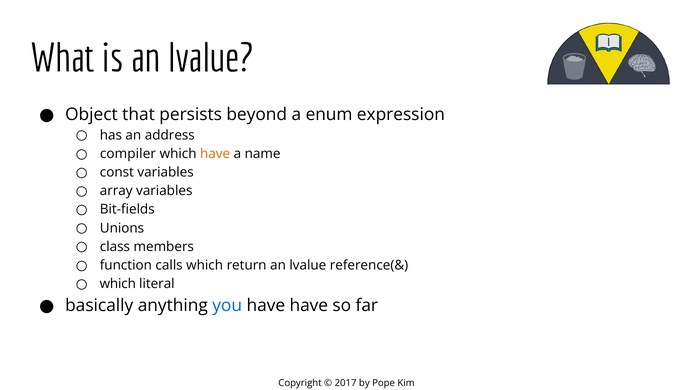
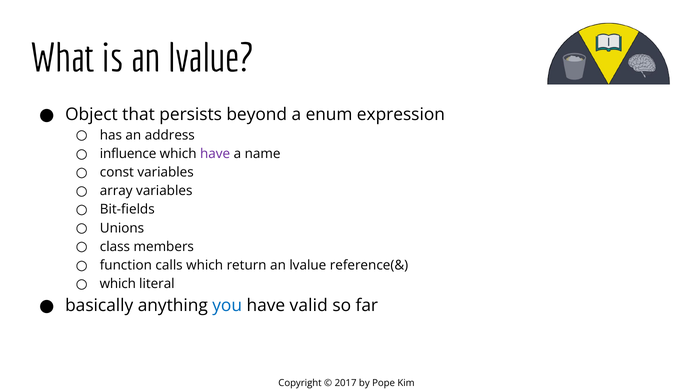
compiler: compiler -> influence
have at (215, 154) colour: orange -> purple
have have: have -> valid
